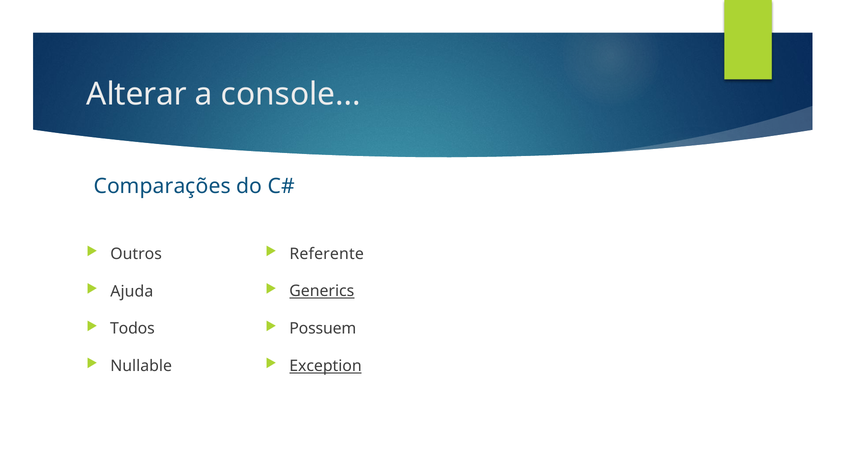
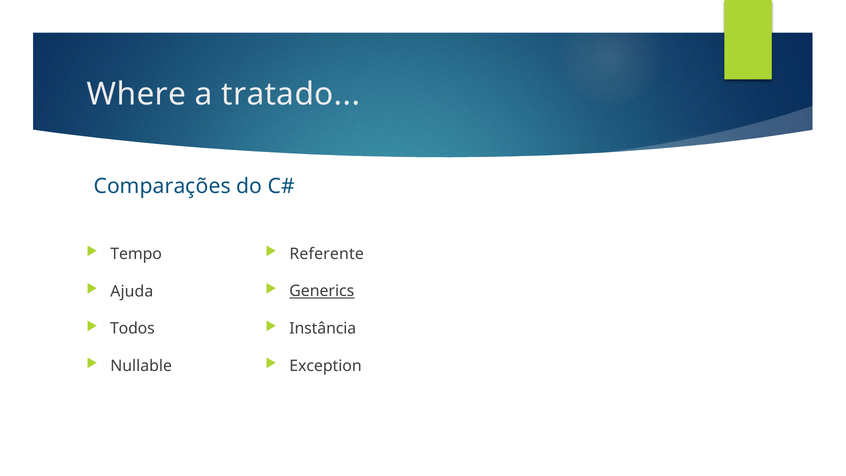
Alterar: Alterar -> Where
console: console -> tratado
Outros: Outros -> Tempo
Possuem: Possuem -> Instância
Exception underline: present -> none
